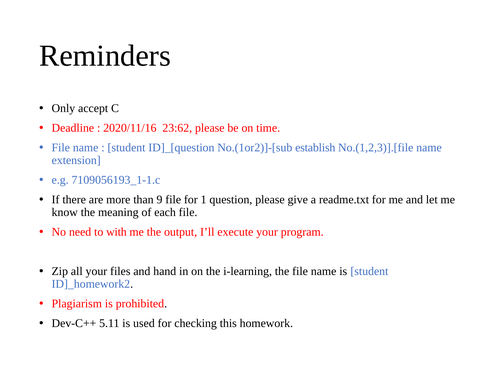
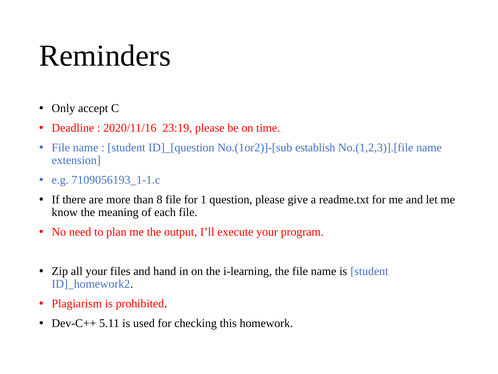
23:62: 23:62 -> 23:19
9: 9 -> 8
with: with -> plan
